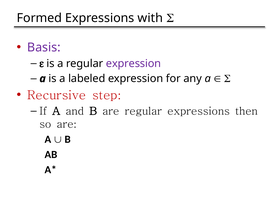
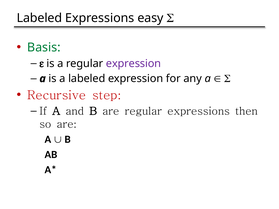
Formed at (39, 18): Formed -> Labeled
with: with -> easy
Basis colour: purple -> green
